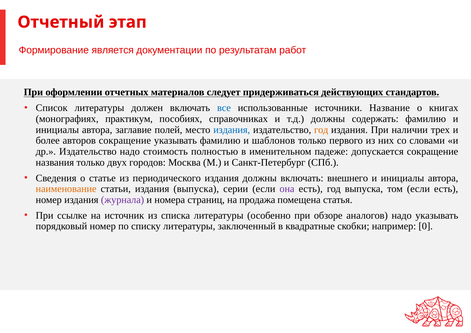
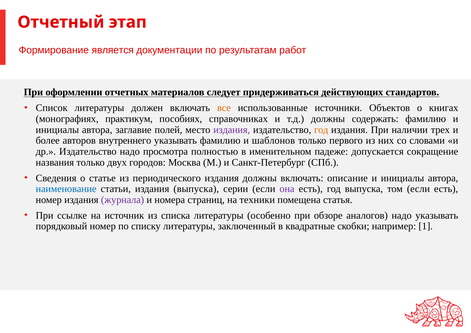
все colour: blue -> orange
Название: Название -> Объектов
издания at (232, 130) colour: blue -> purple
авторов сокращение: сокращение -> внутреннего
стоимость: стоимость -> просмотра
внешнего: внешнего -> описание
наименование colour: orange -> blue
продажа: продажа -> техники
0: 0 -> 1
